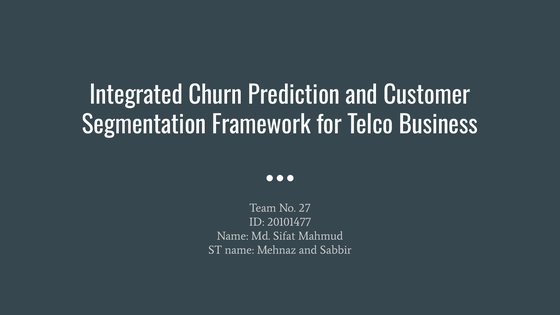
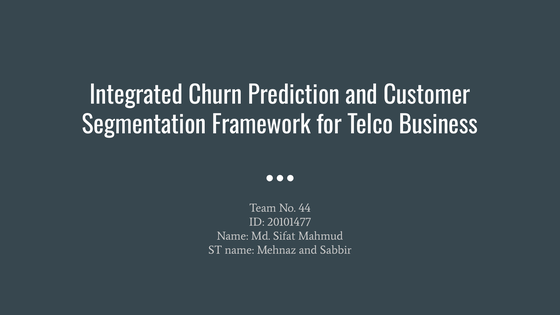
27: 27 -> 44
